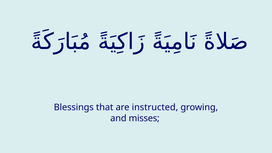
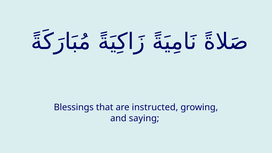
misses: misses -> saying
